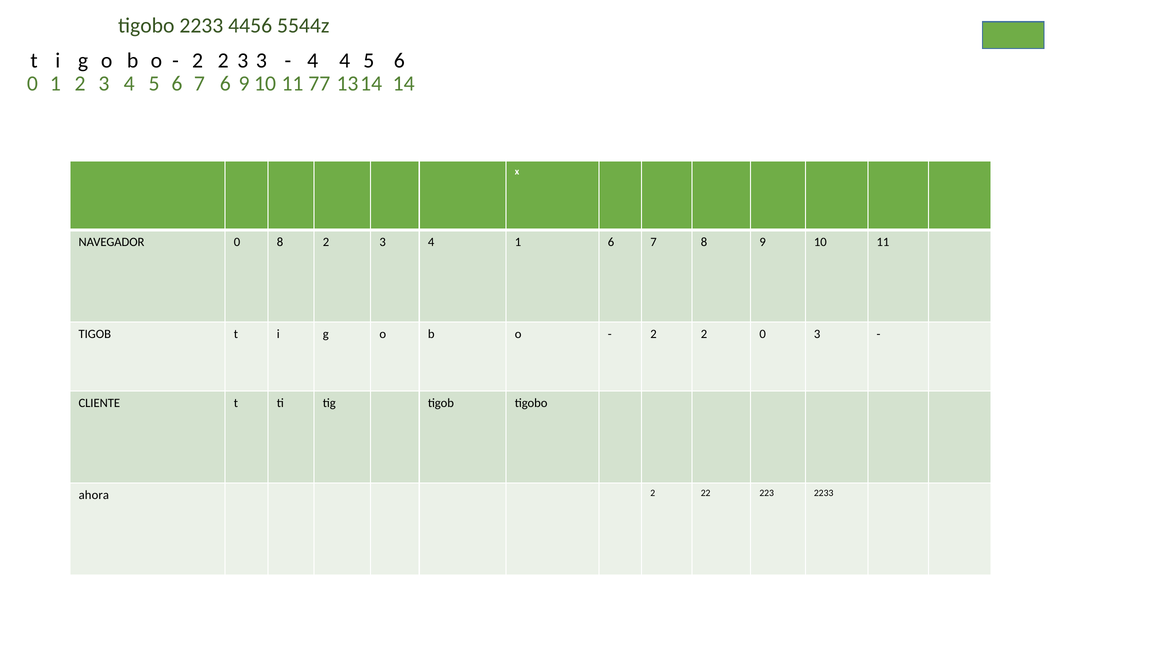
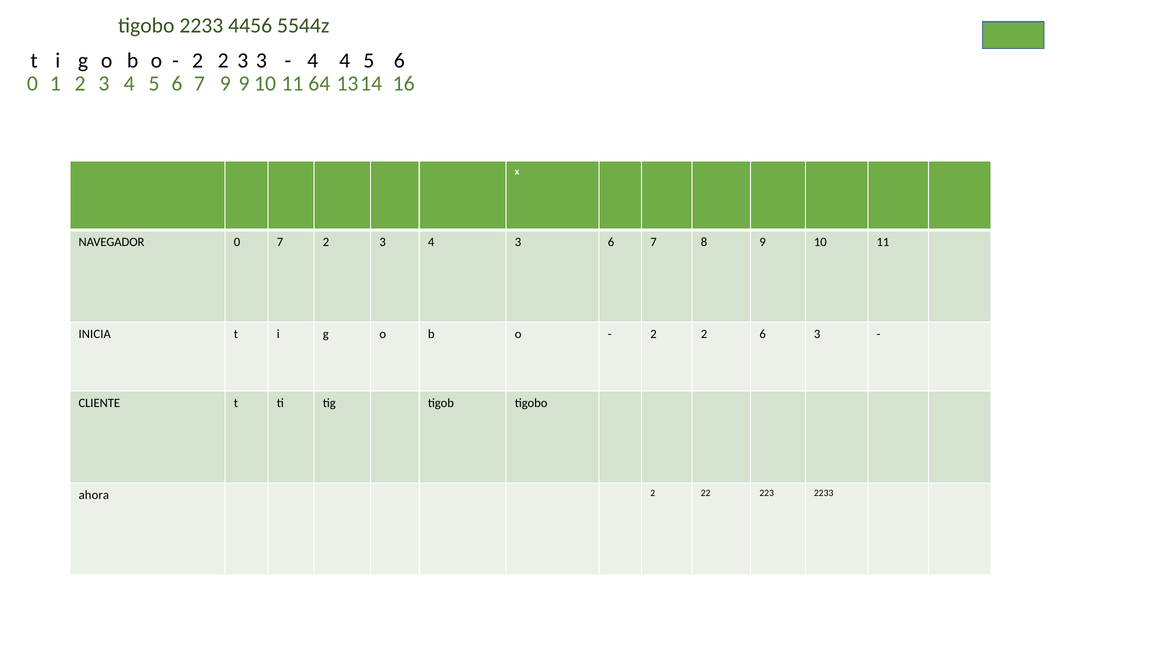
6 6: 6 -> 9
77: 77 -> 64
14: 14 -> 16
0 8: 8 -> 7
4 1: 1 -> 3
TIGOB at (95, 334): TIGOB -> INICIA
2 0: 0 -> 6
